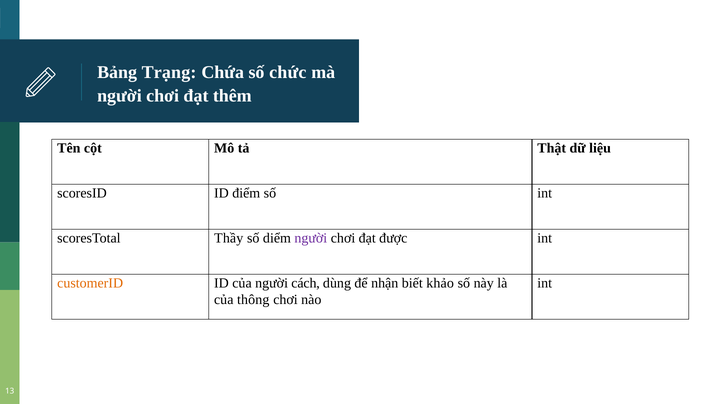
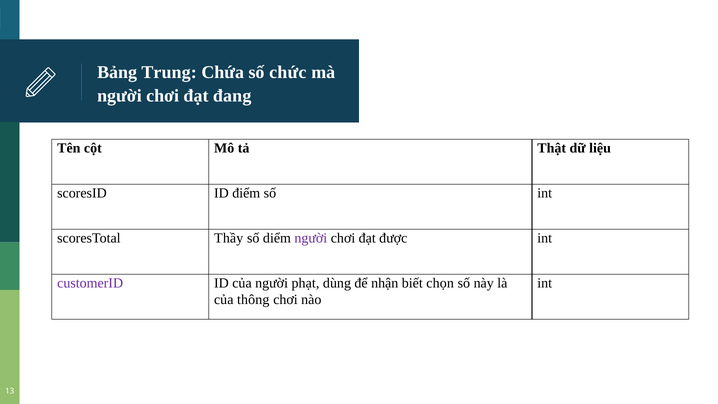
Trạng: Trạng -> Trung
thêm: thêm -> đang
customerID colour: orange -> purple
cách: cách -> phạt
khảo: khảo -> chọn
